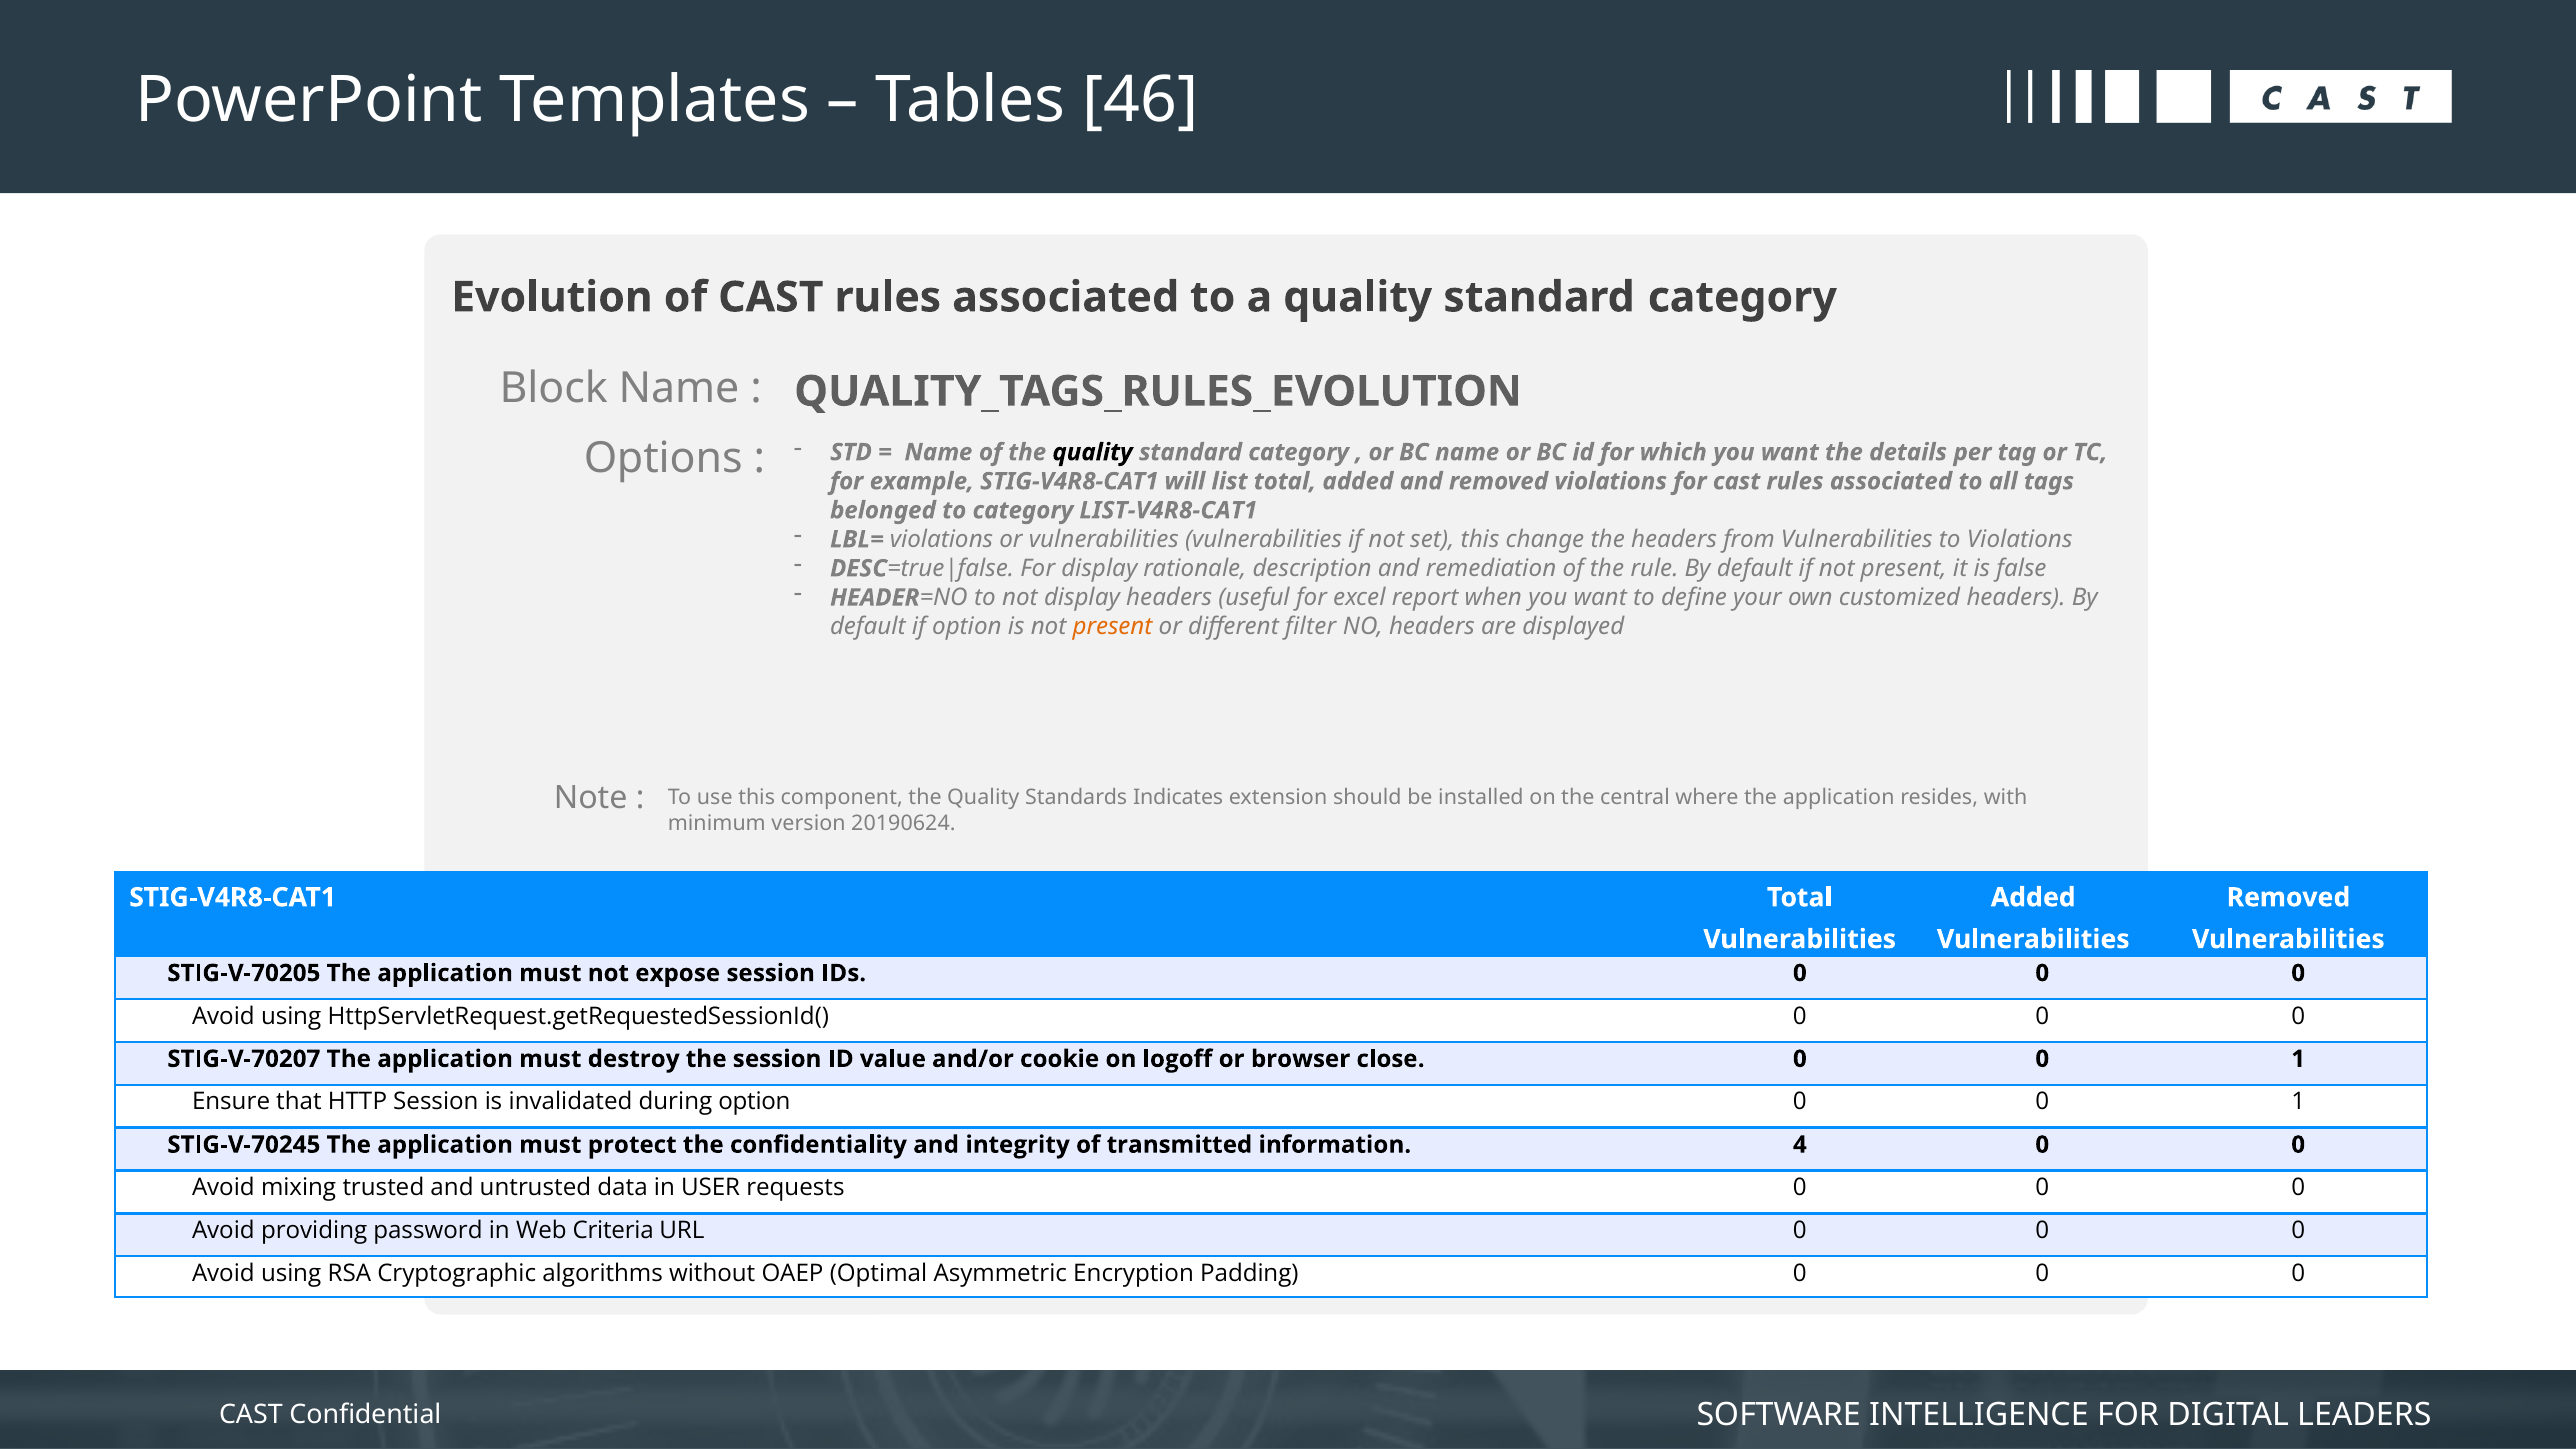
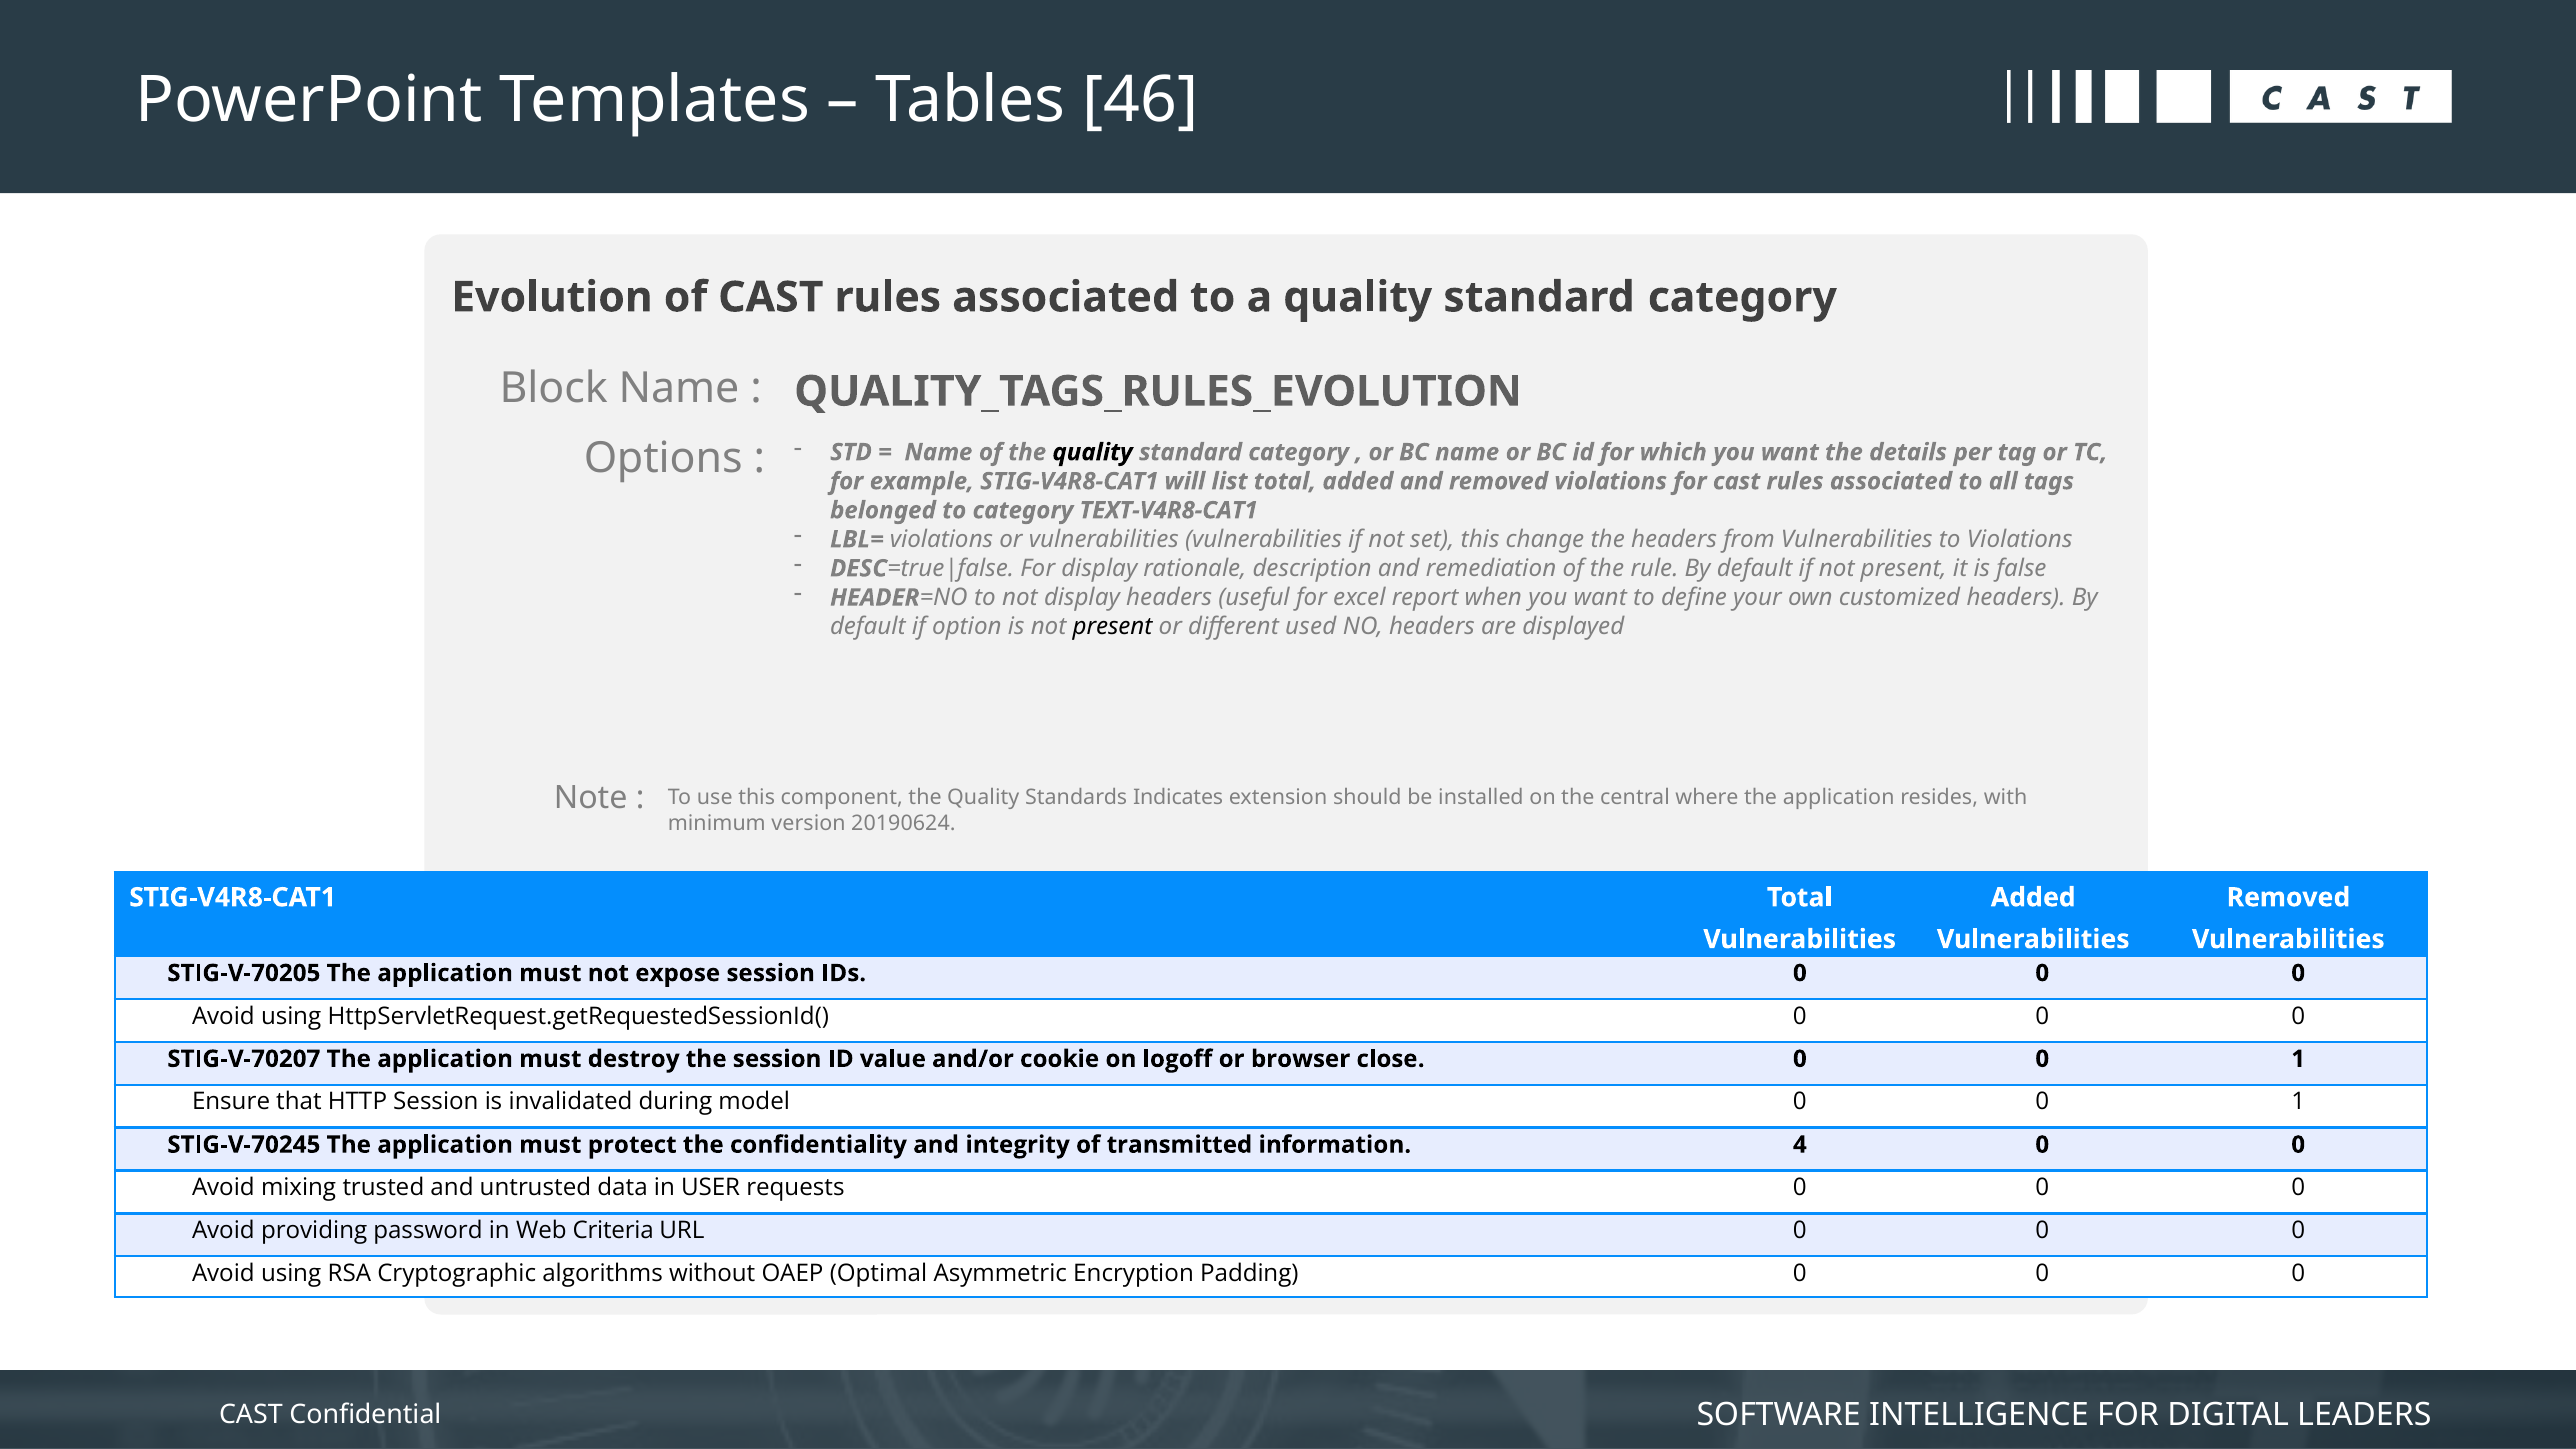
LIST-V4R8-CAT1: LIST-V4R8-CAT1 -> TEXT-V4R8-CAT1
present at (1113, 627) colour: orange -> black
filter: filter -> used
during option: option -> model
